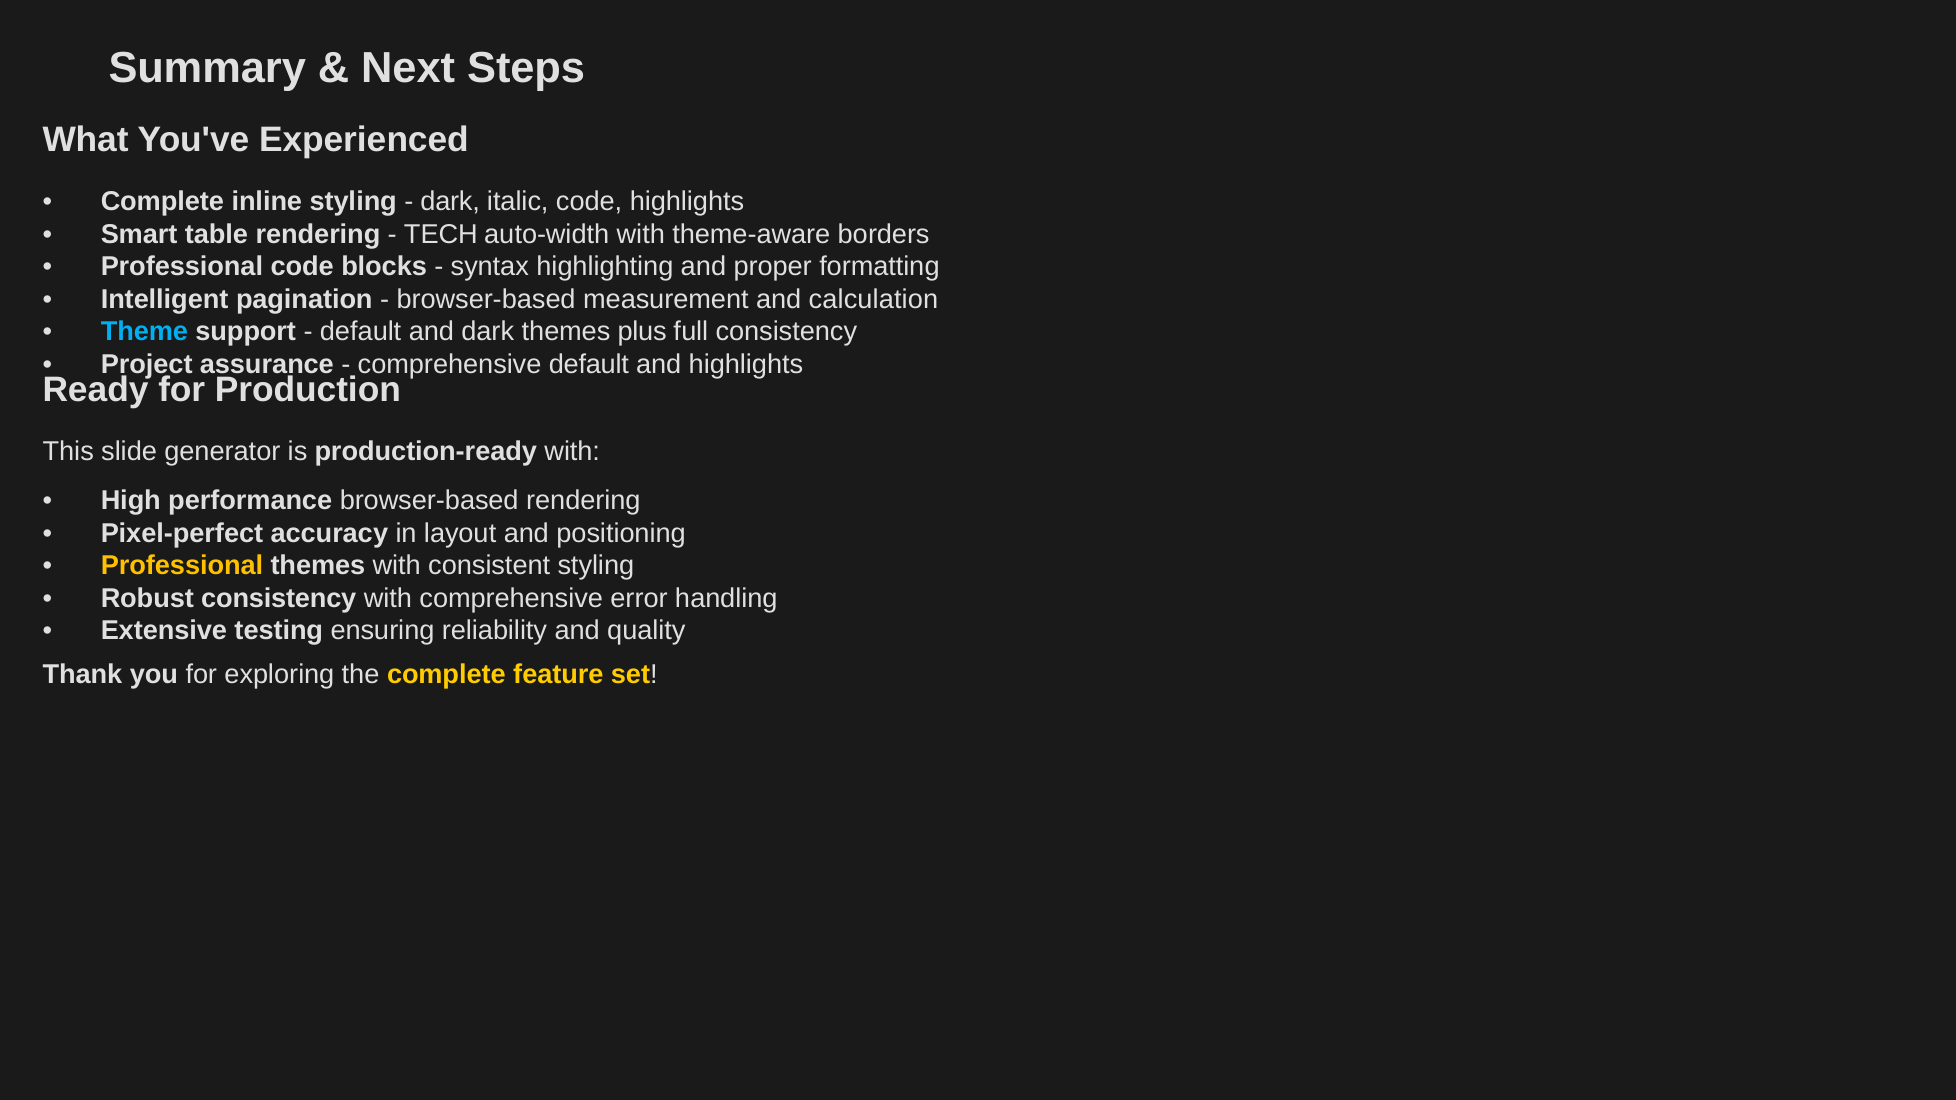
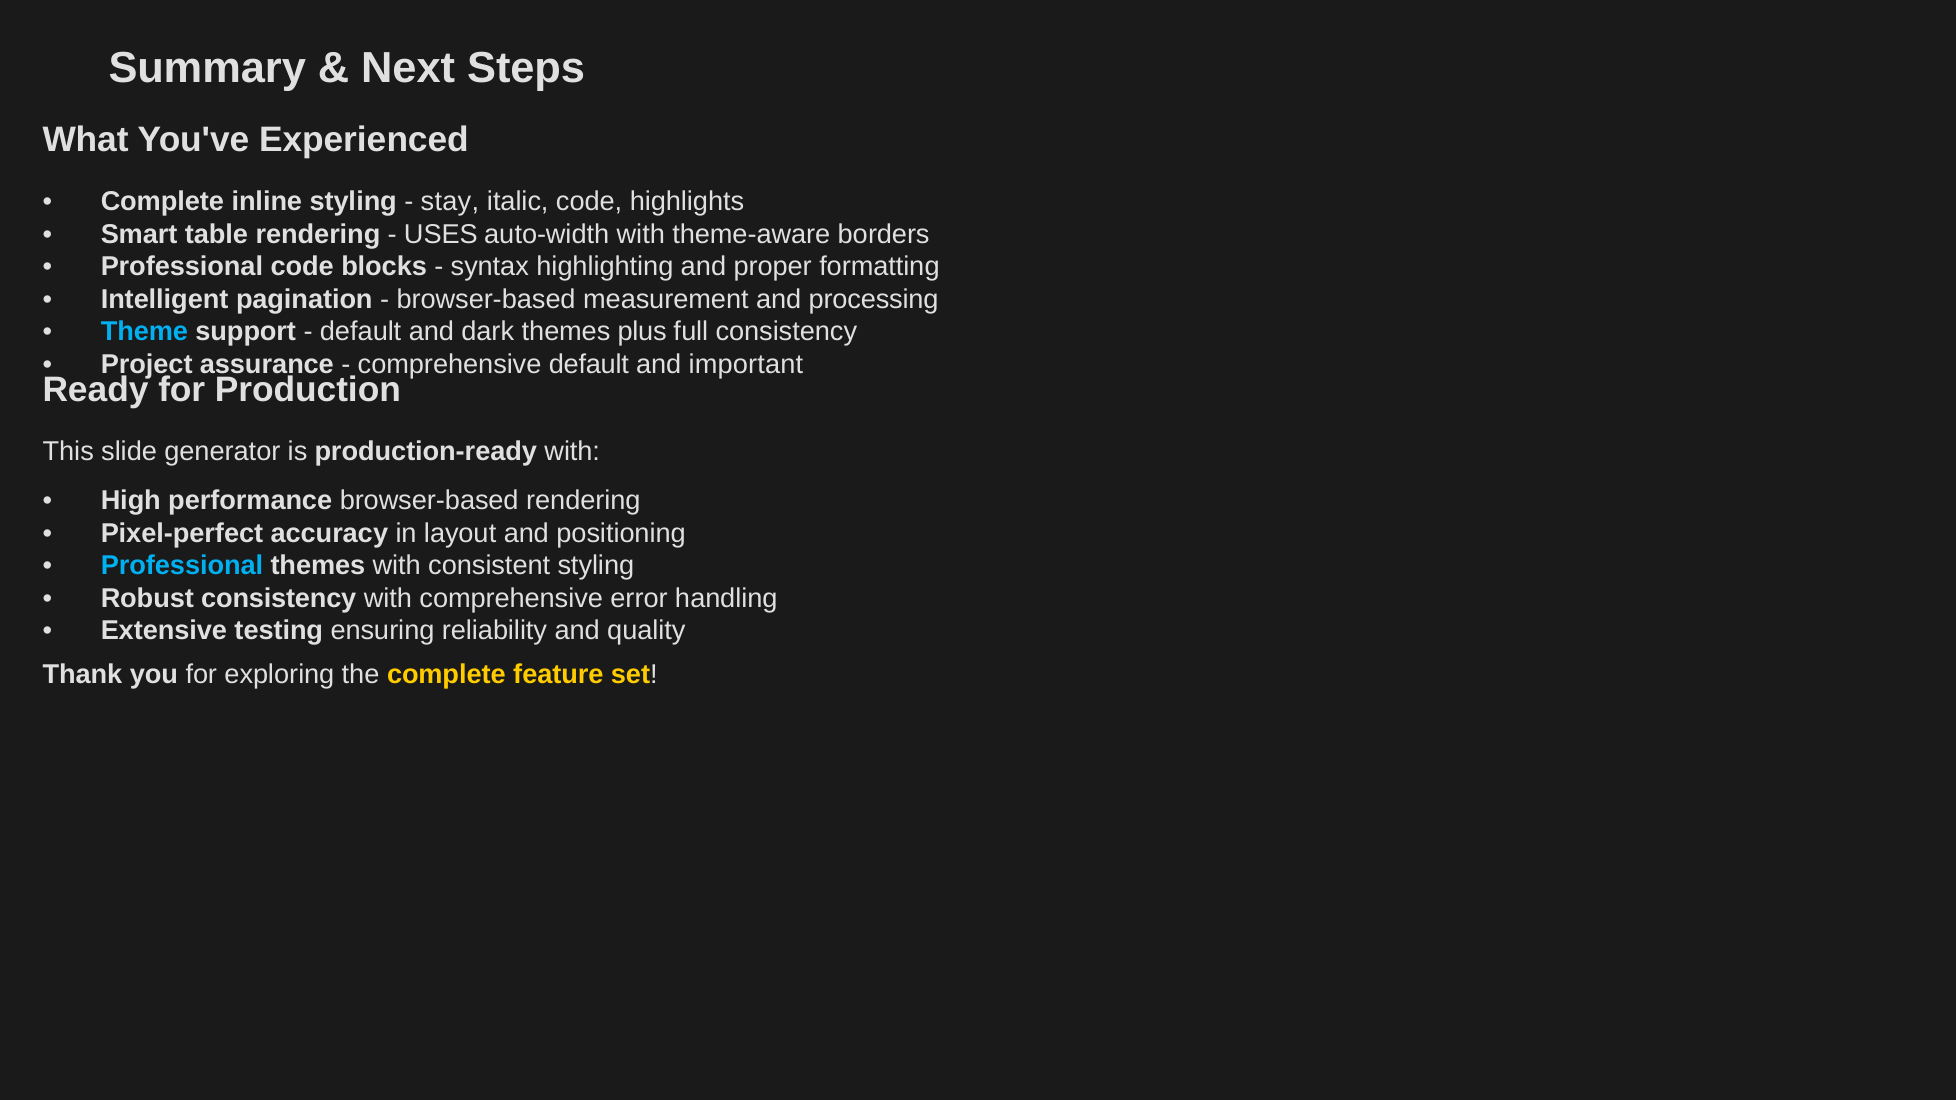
dark at (450, 201): dark -> stay
TECH: TECH -> USES
calculation: calculation -> processing
and highlights: highlights -> important
Professional at (182, 566) colour: yellow -> light blue
